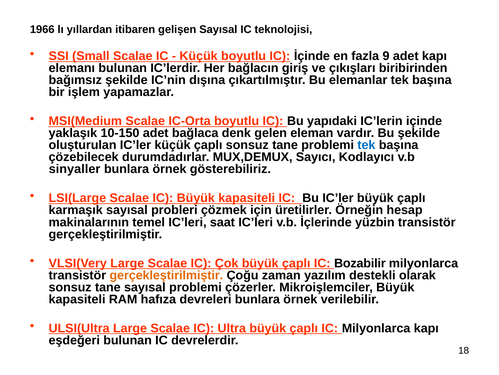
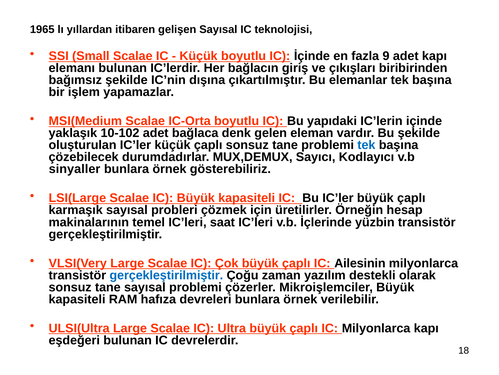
1966: 1966 -> 1965
10-150: 10-150 -> 10-102
Bozabilir: Bozabilir -> Ailesinin
gerçekleştirilmiştir at (166, 275) colour: orange -> blue
